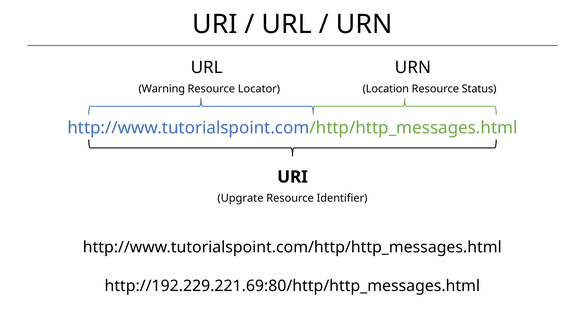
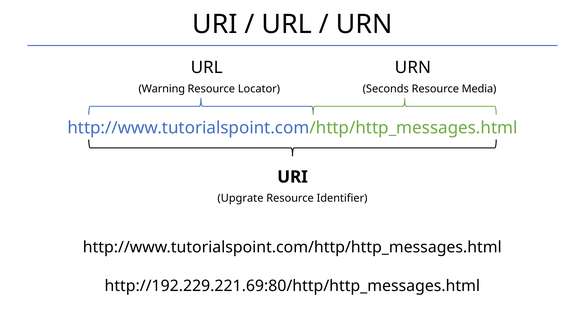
Location: Location -> Seconds
Status: Status -> Media
